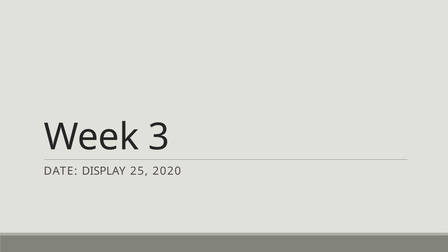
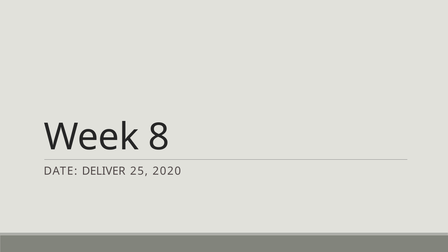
3: 3 -> 8
DISPLAY: DISPLAY -> DELIVER
